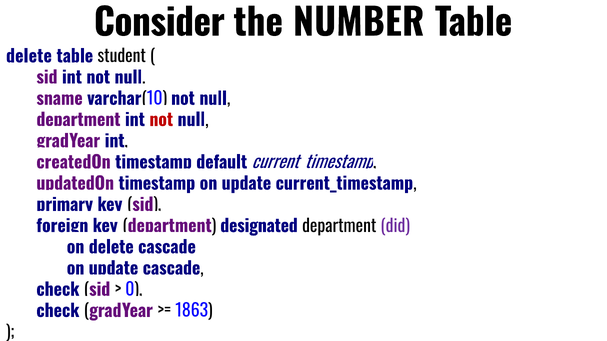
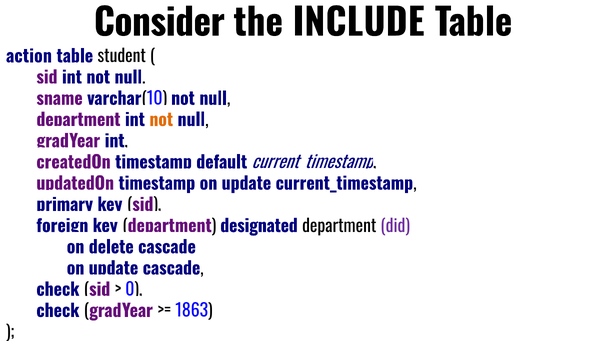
NUMBER: NUMBER -> INCLUDE
delete at (29, 57): delete -> action
not at (161, 120) colour: red -> orange
